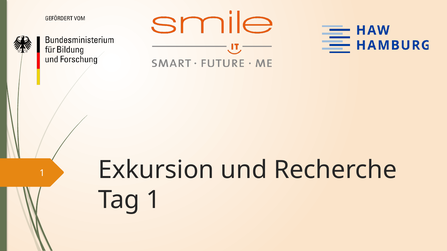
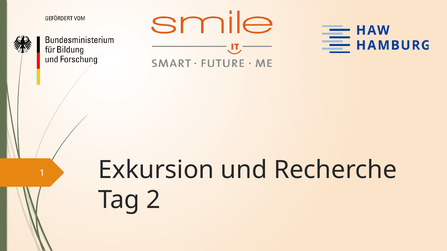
Tag 1: 1 -> 2
